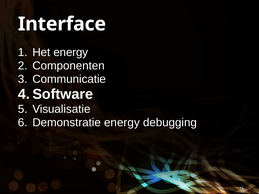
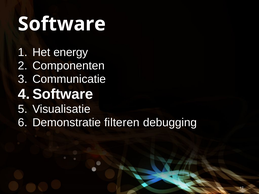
Interface: Interface -> Software
Demonstratie energy: energy -> filteren
